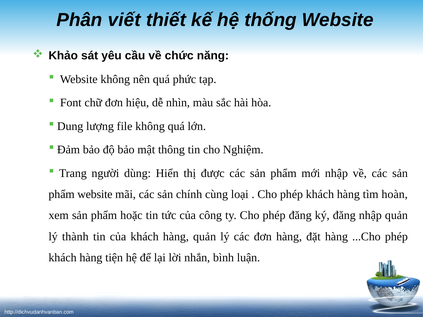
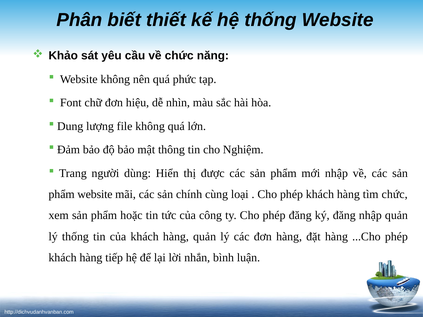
viết: viết -> biết
tìm hoàn: hoàn -> chức
lý thành: thành -> thống
tiện: tiện -> tiếp
